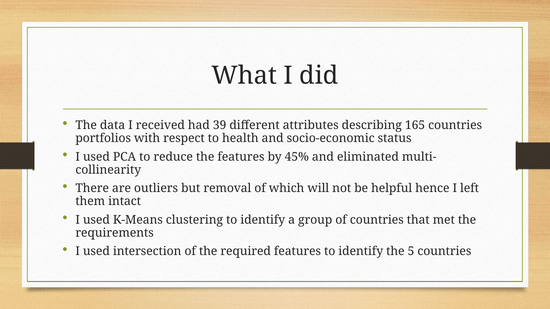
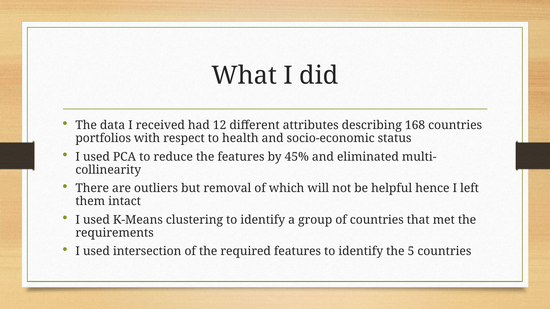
39: 39 -> 12
165: 165 -> 168
